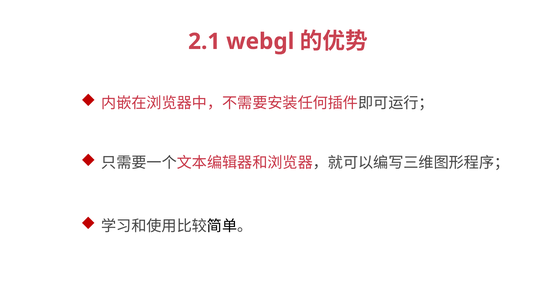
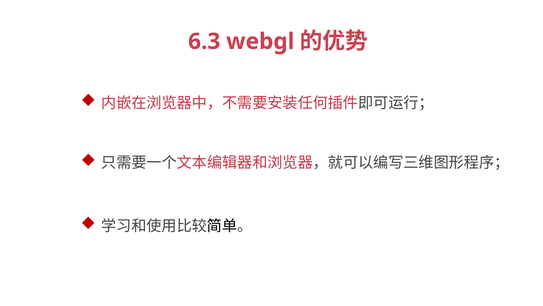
2.1: 2.1 -> 6.3
